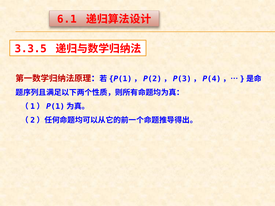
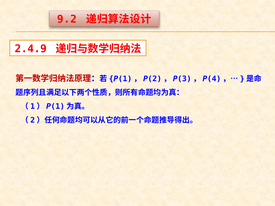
6.1: 6.1 -> 9.2
3.3.5: 3.3.5 -> 2.4.9
